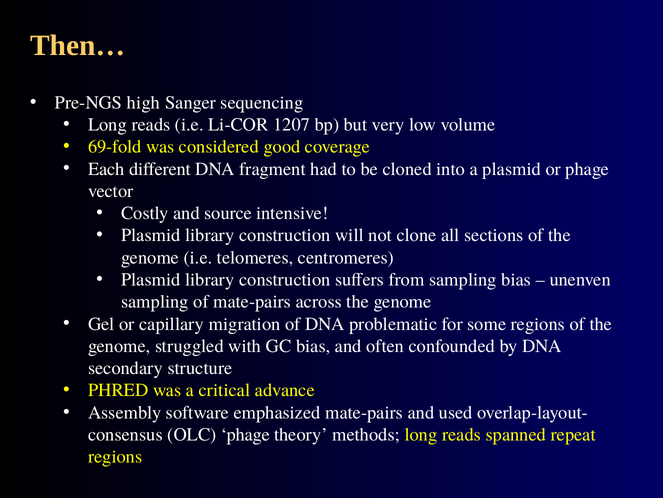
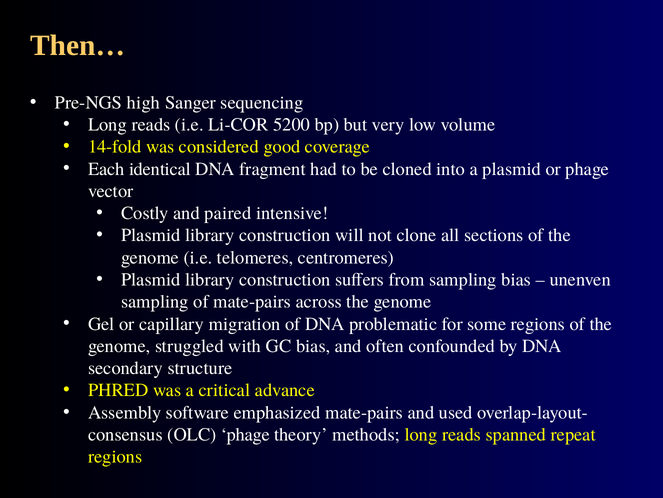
1207: 1207 -> 5200
69-fold: 69-fold -> 14-fold
different: different -> identical
source: source -> paired
